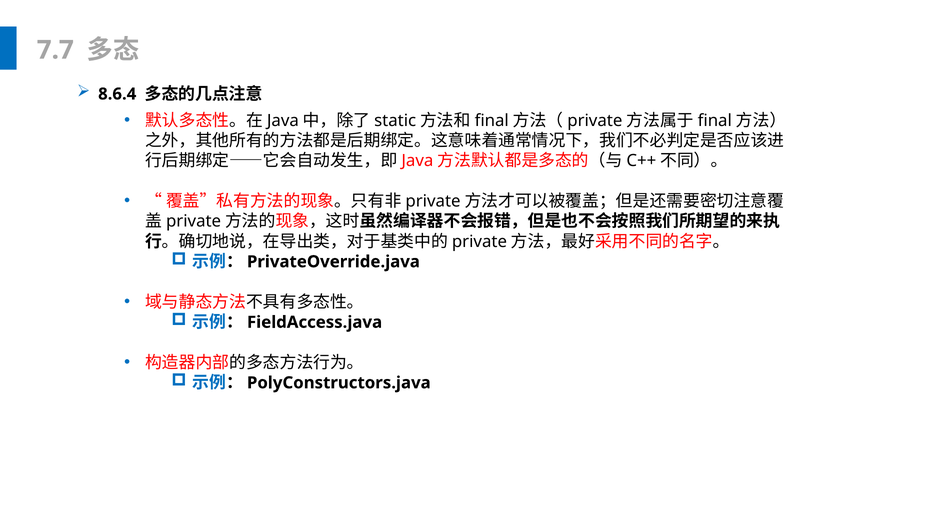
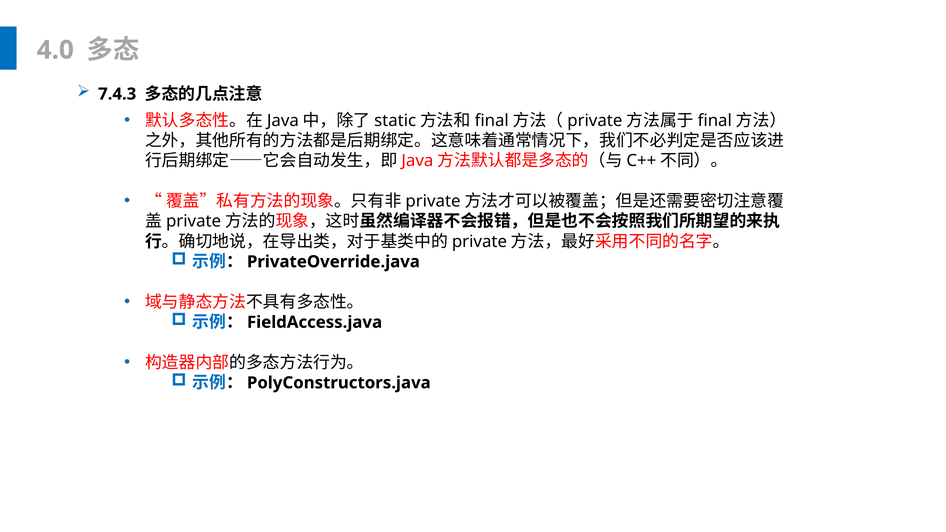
7.7: 7.7 -> 4.0
8.6.4: 8.6.4 -> 7.4.3
